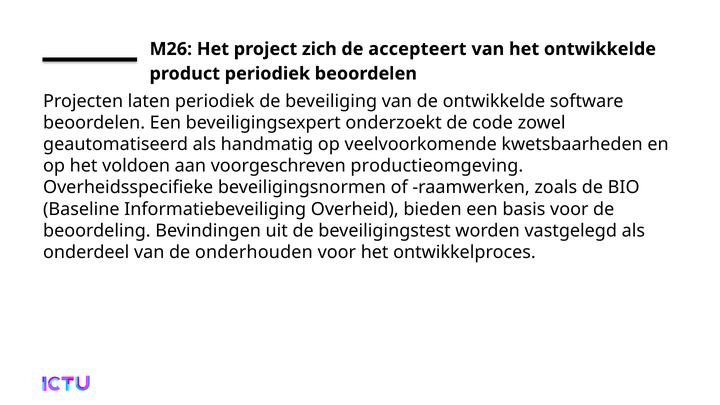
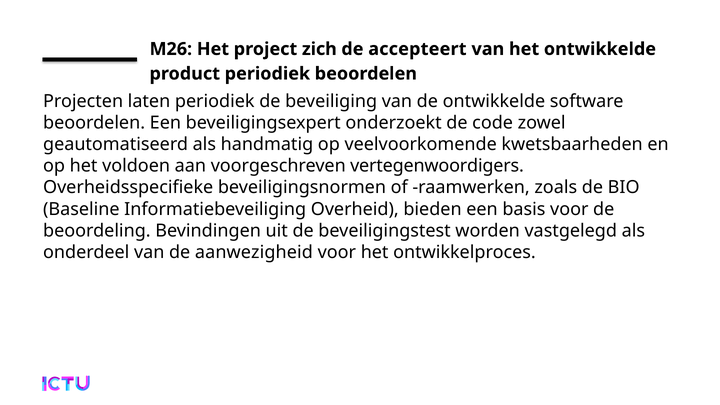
productieomgeving: productieomgeving -> vertegenwoordigers
onderhouden: onderhouden -> aanwezigheid
